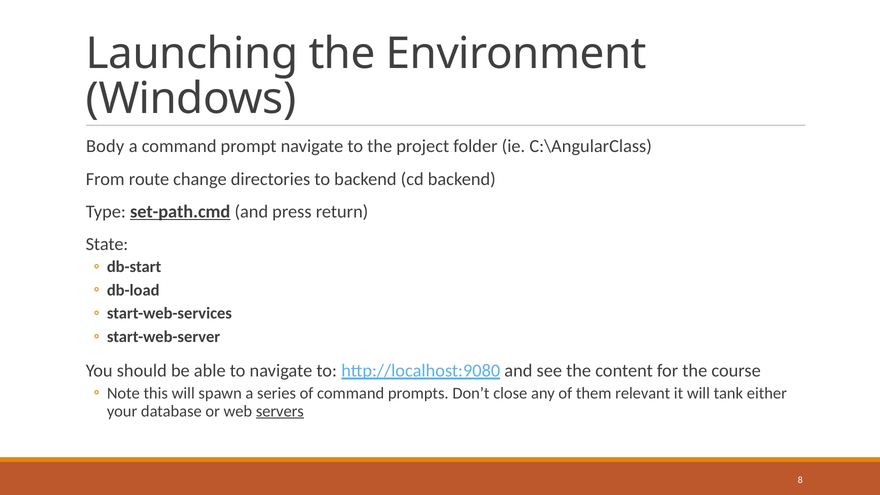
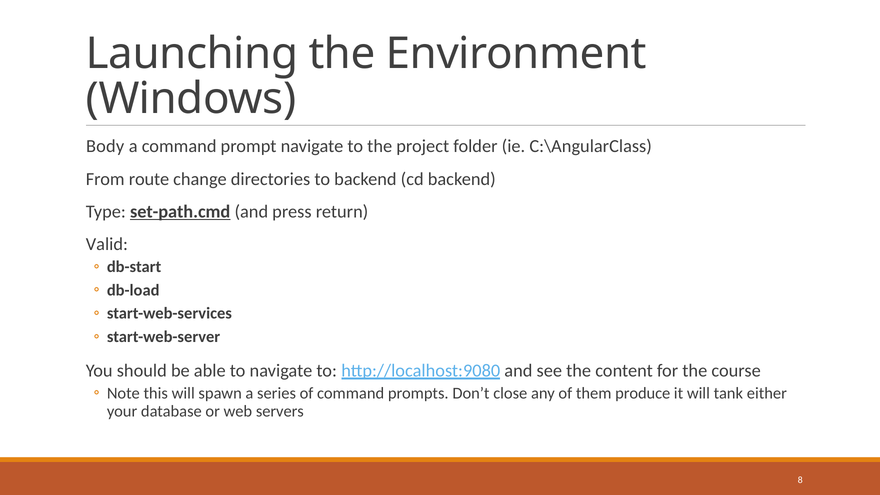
State: State -> Valid
relevant: relevant -> produce
servers underline: present -> none
